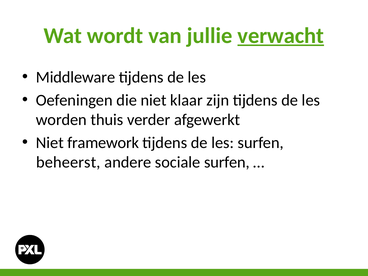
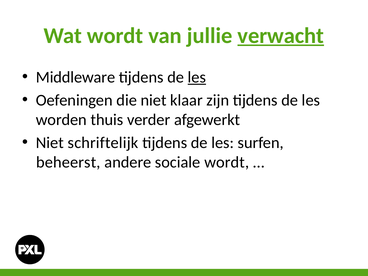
les at (197, 77) underline: none -> present
framework: framework -> schriftelijk
sociale surfen: surfen -> wordt
